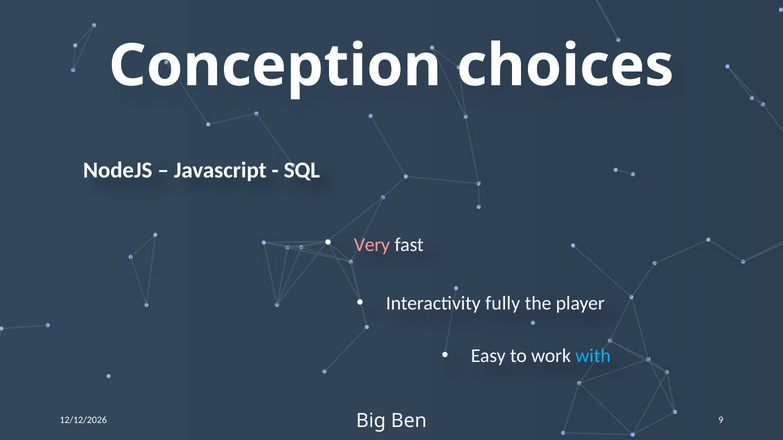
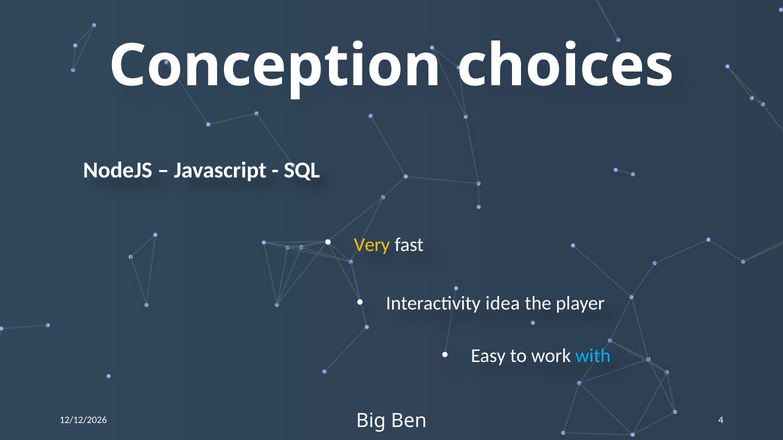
Very colour: pink -> yellow
fully: fully -> idea
9: 9 -> 4
